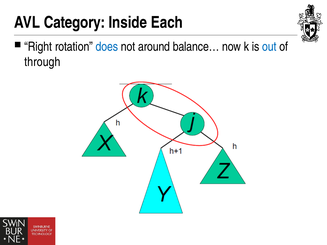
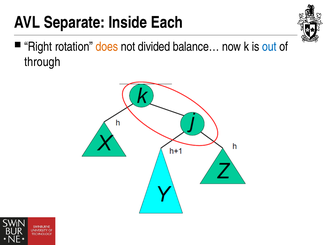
Category: Category -> Separate
does colour: blue -> orange
around: around -> divided
